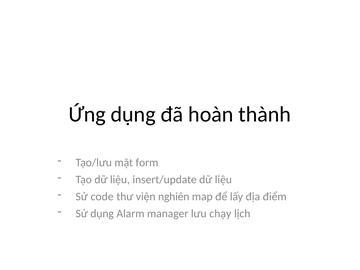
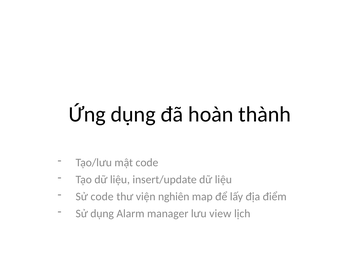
mật form: form -> code
chạy: chạy -> view
